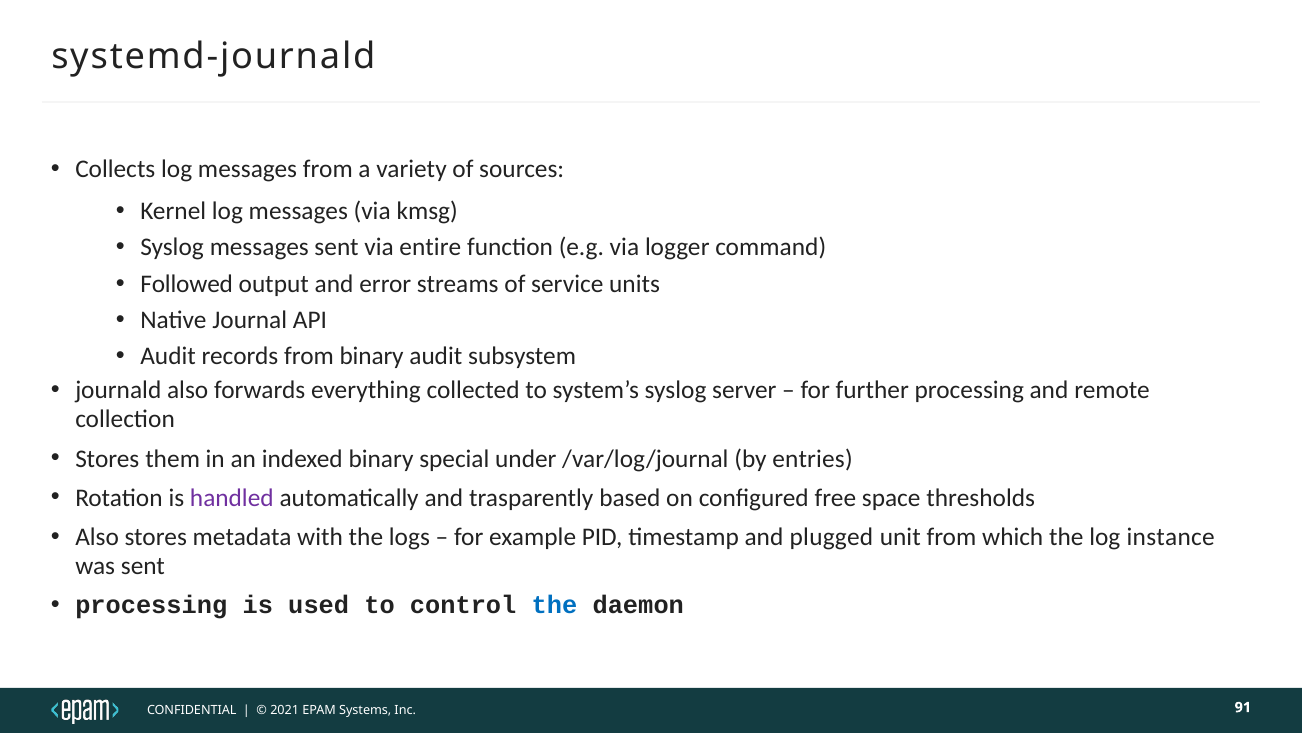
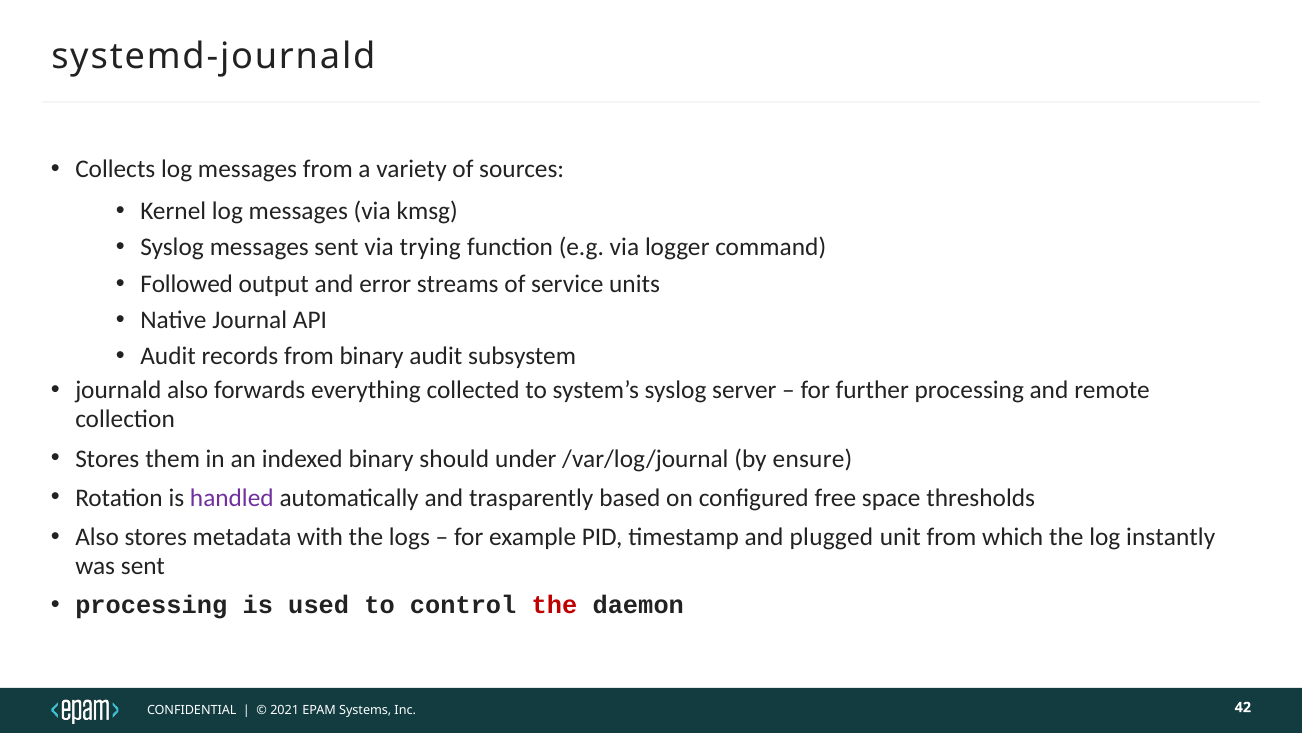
entire: entire -> trying
special: special -> should
entries: entries -> ensure
instance: instance -> instantly
the at (554, 605) colour: blue -> red
91: 91 -> 42
